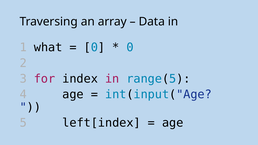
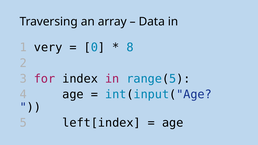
what: what -> very
0 at (130, 48): 0 -> 8
